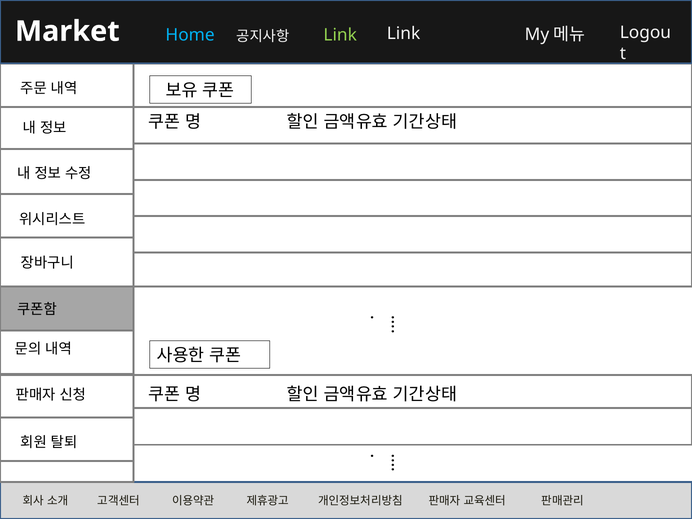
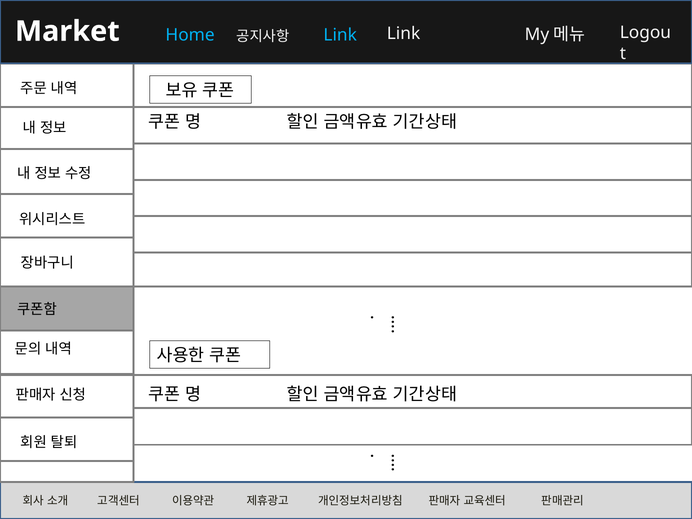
Link at (340, 35) colour: light green -> light blue
